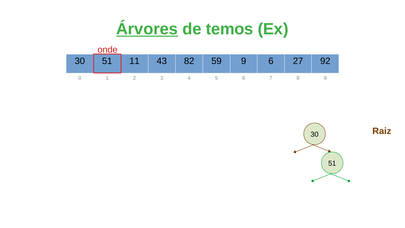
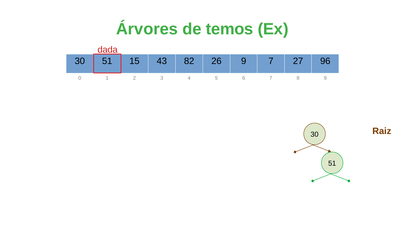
Árvores underline: present -> none
onde: onde -> dada
11: 11 -> 15
59: 59 -> 26
9 6: 6 -> 7
92: 92 -> 96
